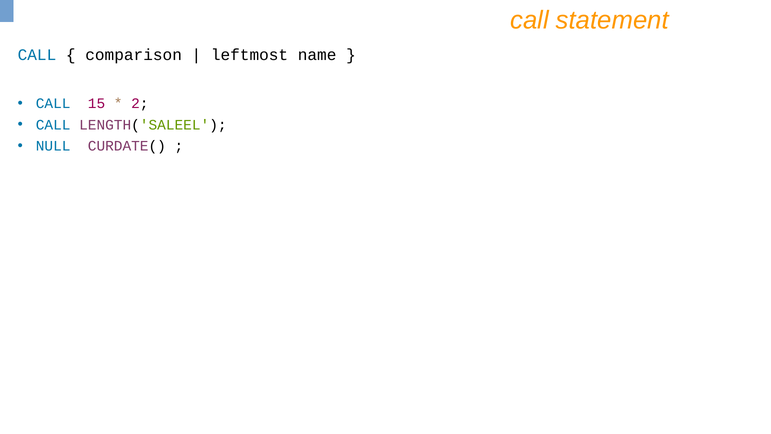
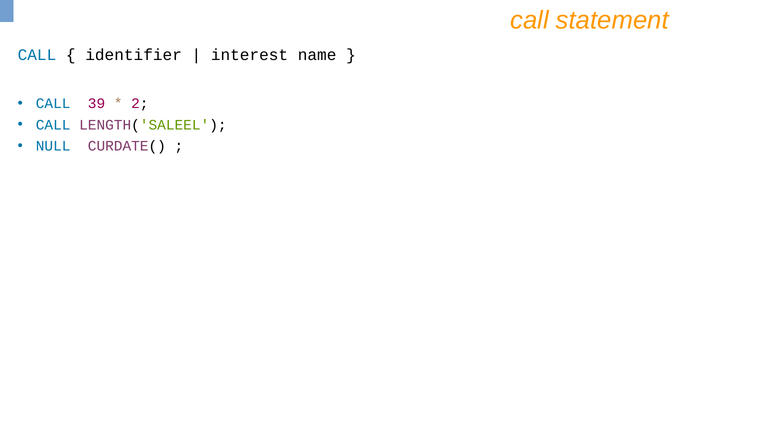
comparison: comparison -> identifier
leftmost: leftmost -> interest
15: 15 -> 39
